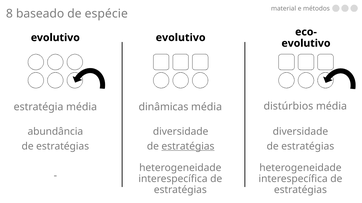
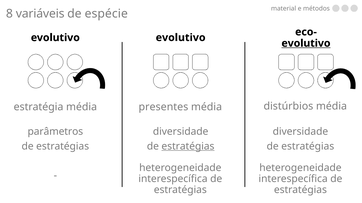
baseado: baseado -> variáveis
evolutivo at (306, 43) underline: none -> present
dinâmicas: dinâmicas -> presentes
abundância: abundância -> parâmetros
